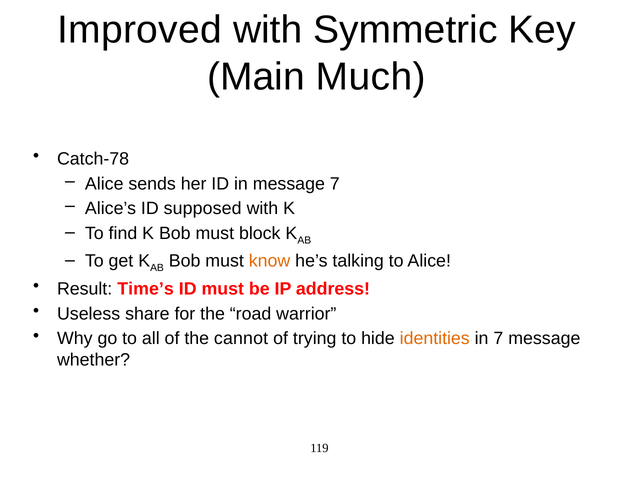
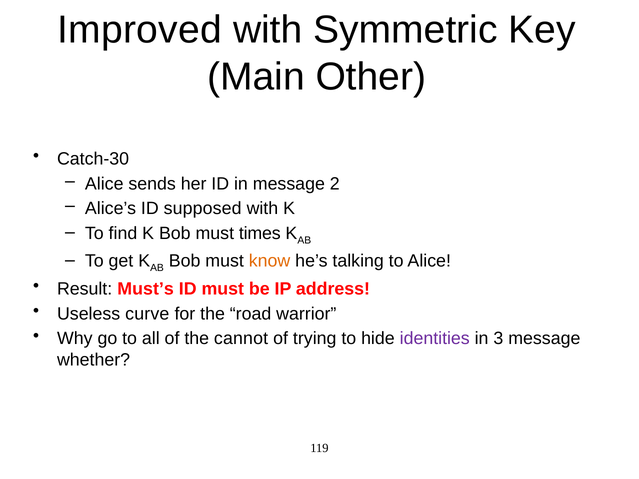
Much: Much -> Other
Catch-78: Catch-78 -> Catch-30
message 7: 7 -> 2
block: block -> times
Time’s: Time’s -> Must’s
share: share -> curve
identities colour: orange -> purple
in 7: 7 -> 3
